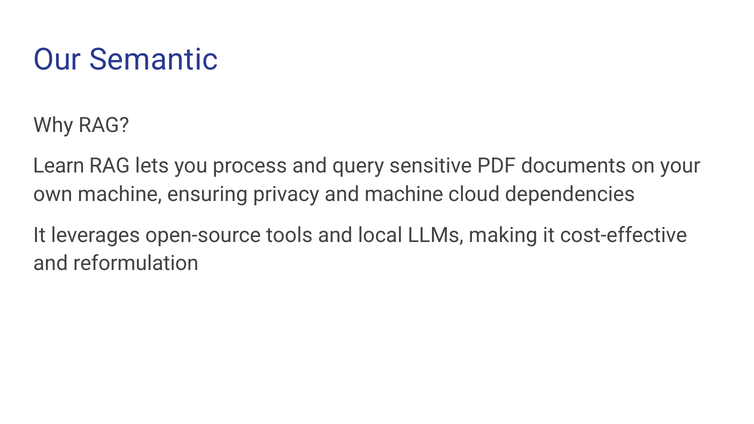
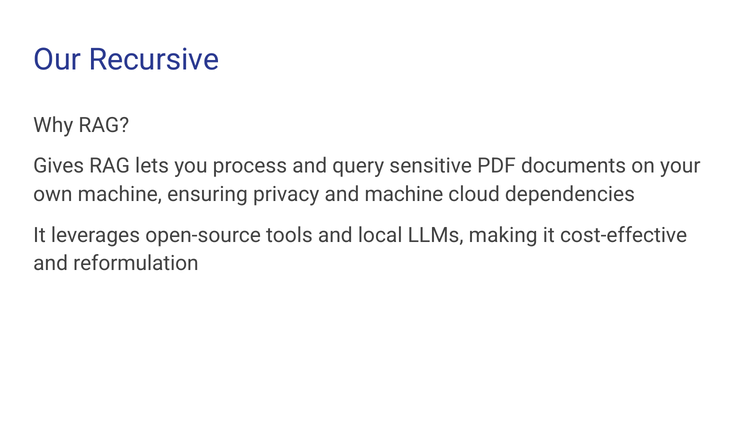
Semantic: Semantic -> Recursive
Learn: Learn -> Gives
